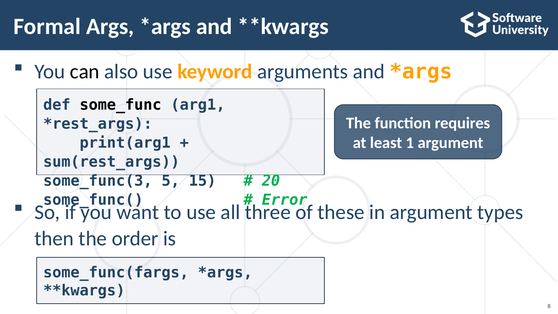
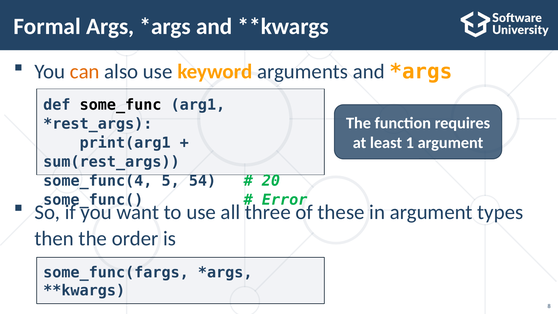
can colour: black -> orange
some_func(3: some_func(3 -> some_func(4
15: 15 -> 54
